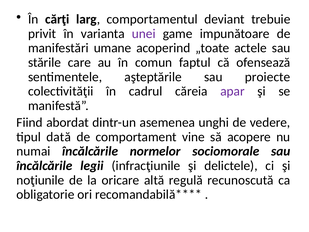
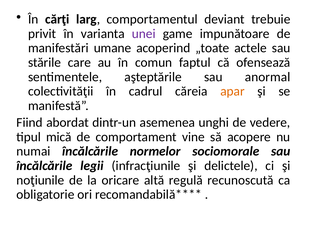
proiecte: proiecte -> anormal
apar colour: purple -> orange
dată: dată -> mică
